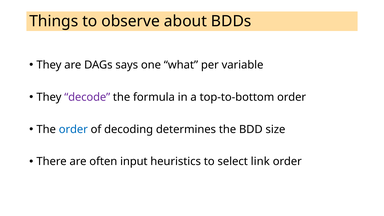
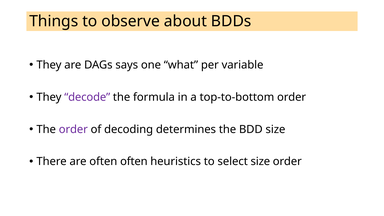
order at (73, 129) colour: blue -> purple
often input: input -> often
select link: link -> size
